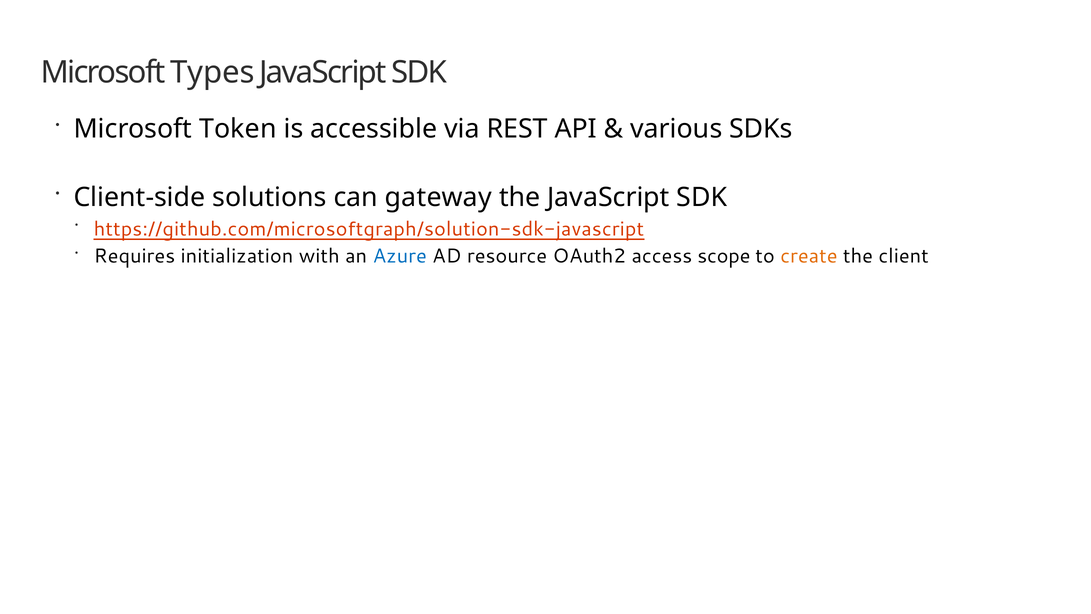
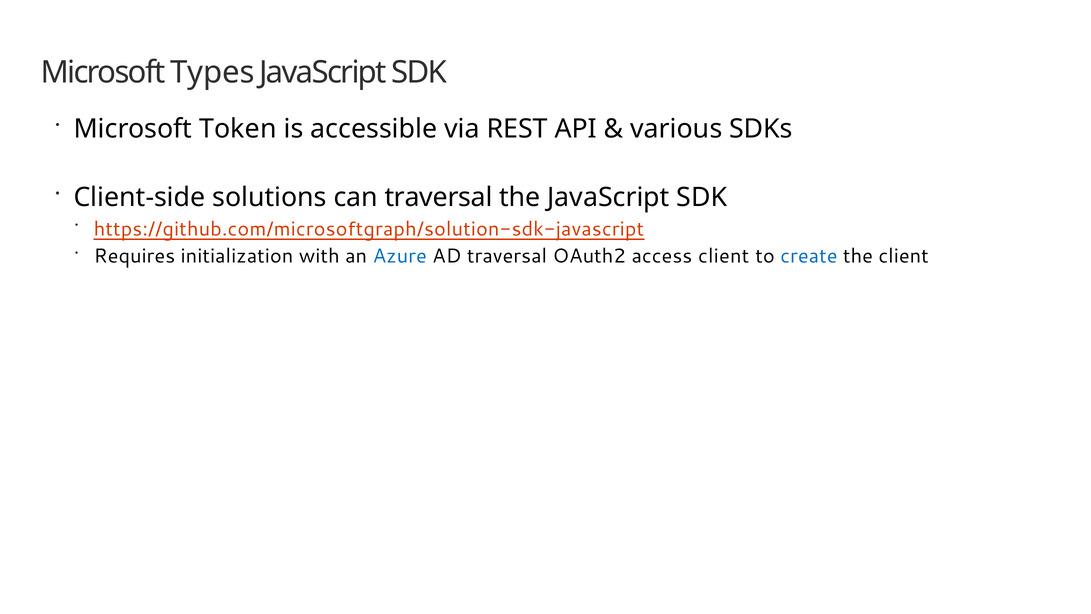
can gateway: gateway -> traversal
AD resource: resource -> traversal
access scope: scope -> client
create colour: orange -> blue
